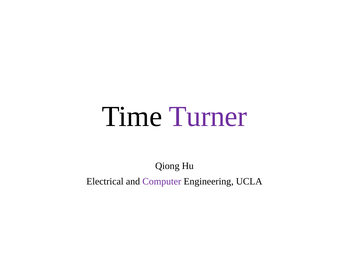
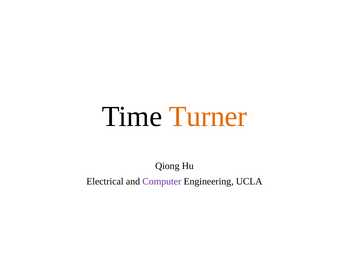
Turner colour: purple -> orange
